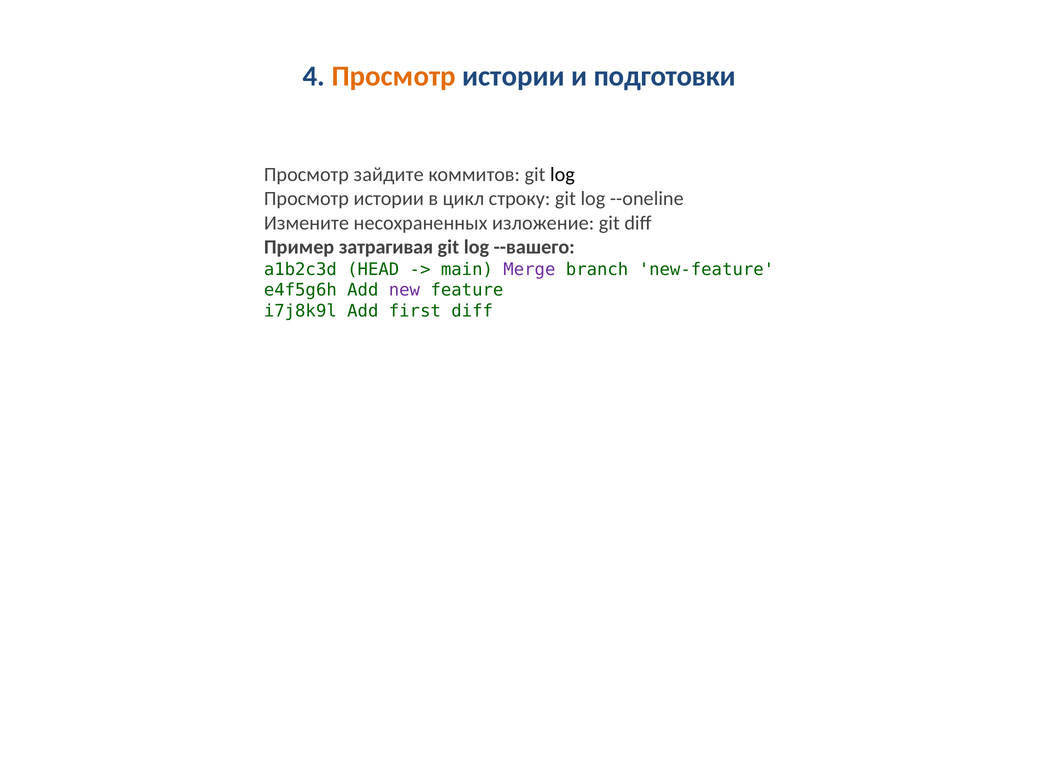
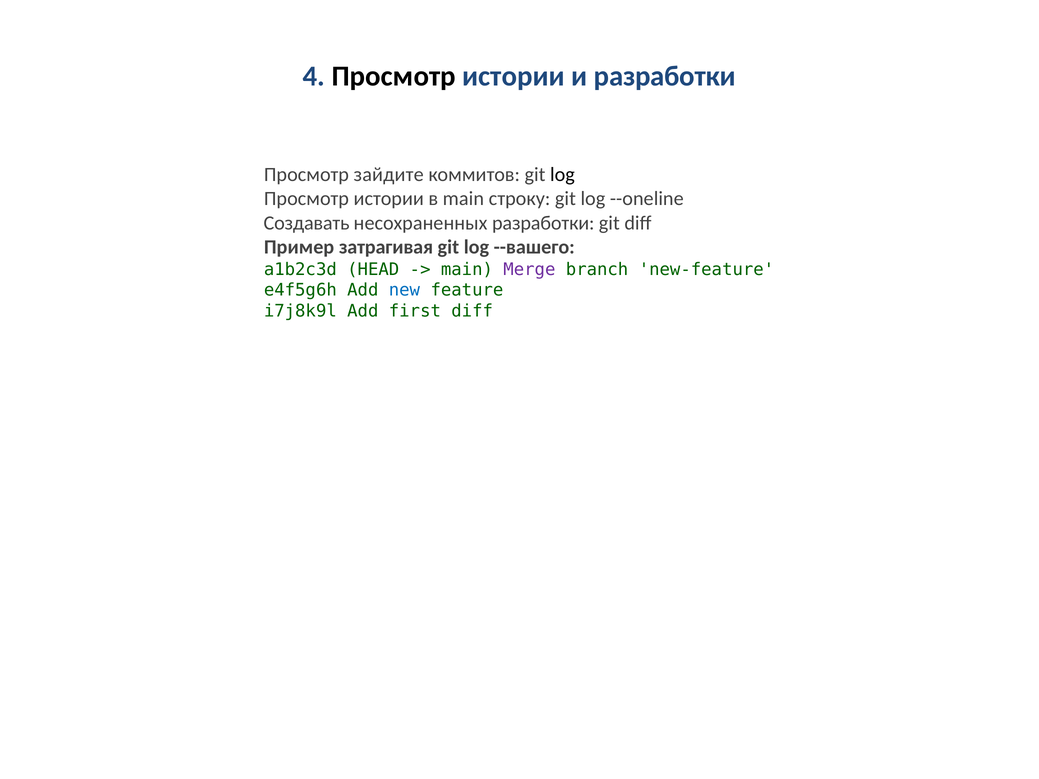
Просмотр at (394, 76) colour: orange -> black
и подготовки: подготовки -> разработки
в цикл: цикл -> main
Измените: Измените -> Создавать
несохраненных изложение: изложение -> разработки
new colour: purple -> blue
